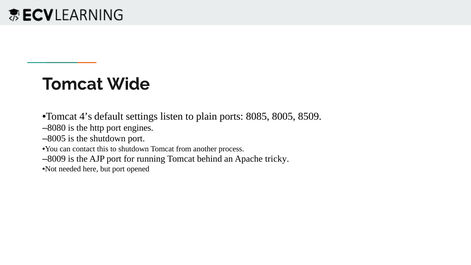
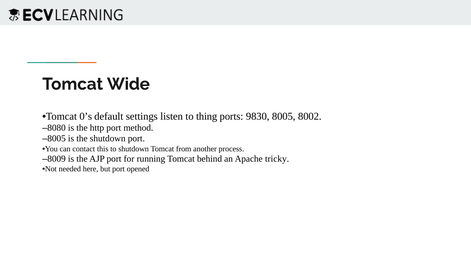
4’s: 4’s -> 0’s
plain: plain -> thing
8085: 8085 -> 9830
8509: 8509 -> 8002
engines: engines -> method
